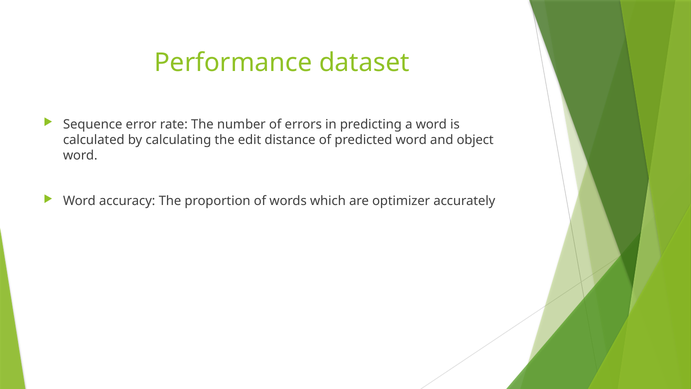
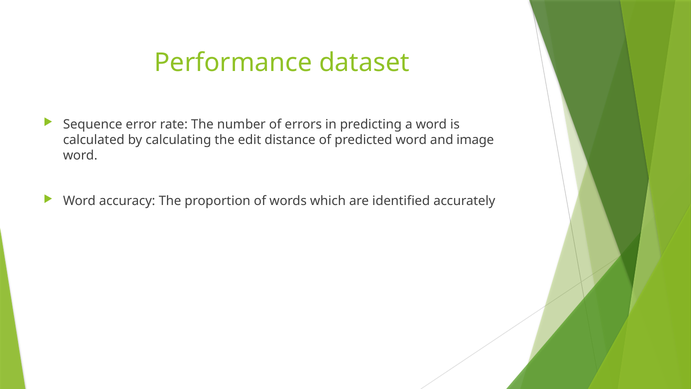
object: object -> image
optimizer: optimizer -> identified
